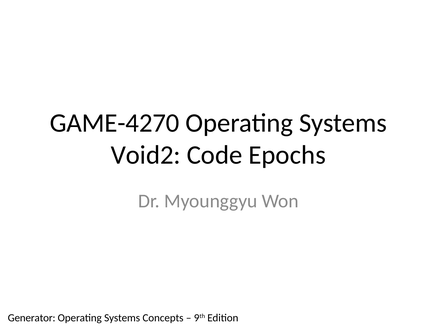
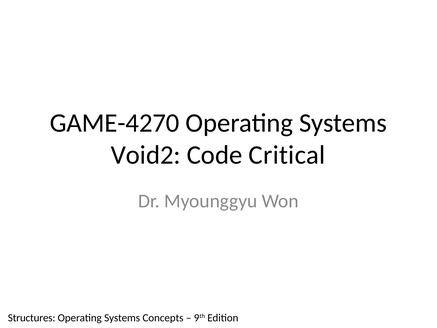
Epochs: Epochs -> Critical
Generator: Generator -> Structures
